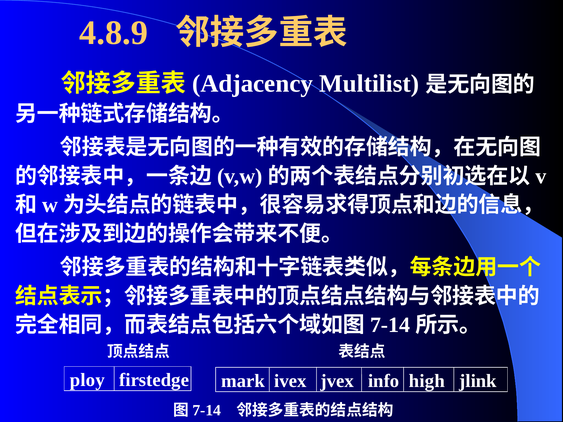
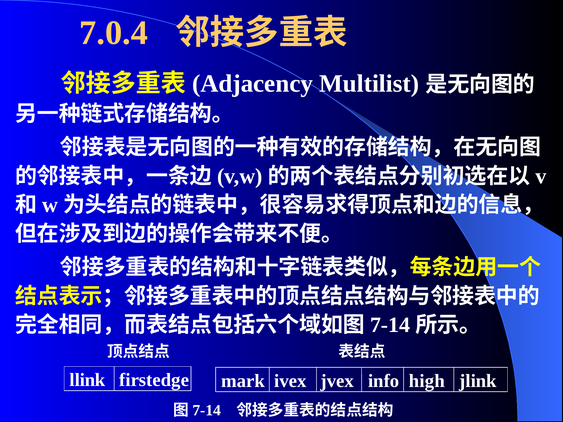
4.8.9: 4.8.9 -> 7.0.4
ploy: ploy -> llink
